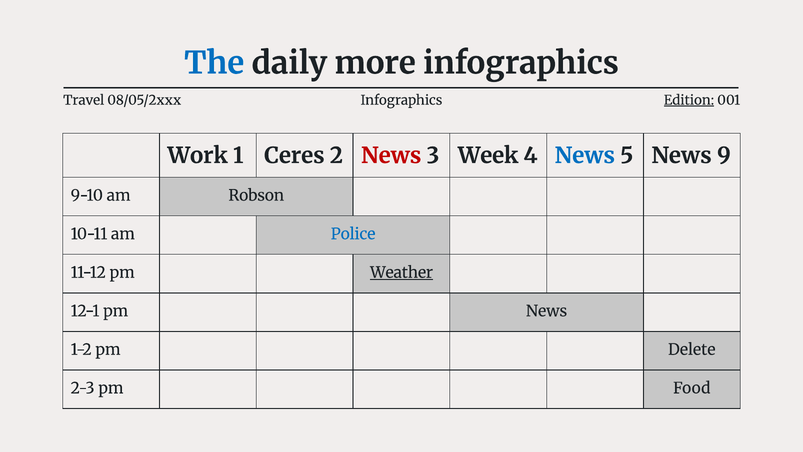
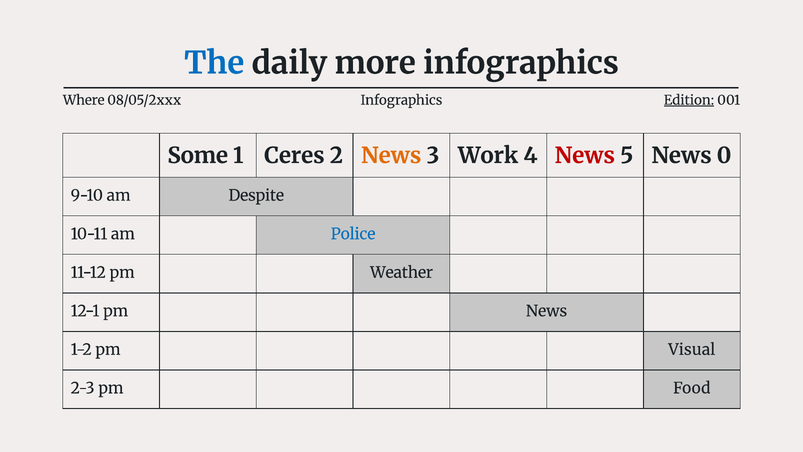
Travel: Travel -> Where
Work: Work -> Some
News at (391, 156) colour: red -> orange
Week: Week -> Work
News at (585, 156) colour: blue -> red
9: 9 -> 0
Robson: Robson -> Despite
Weather underline: present -> none
Delete: Delete -> Visual
